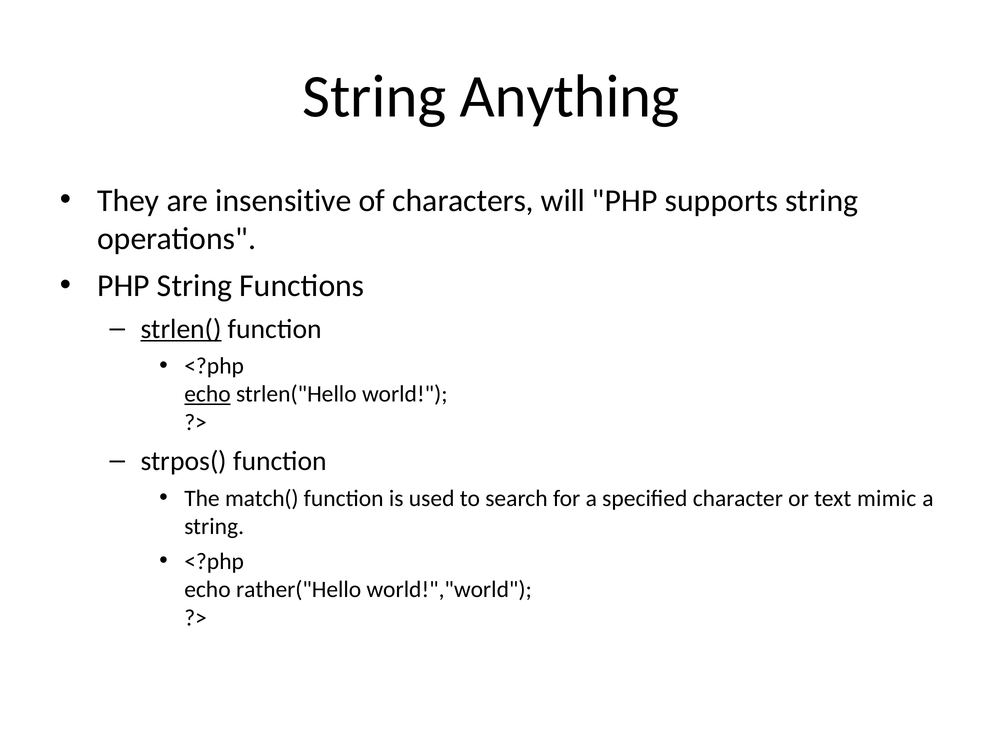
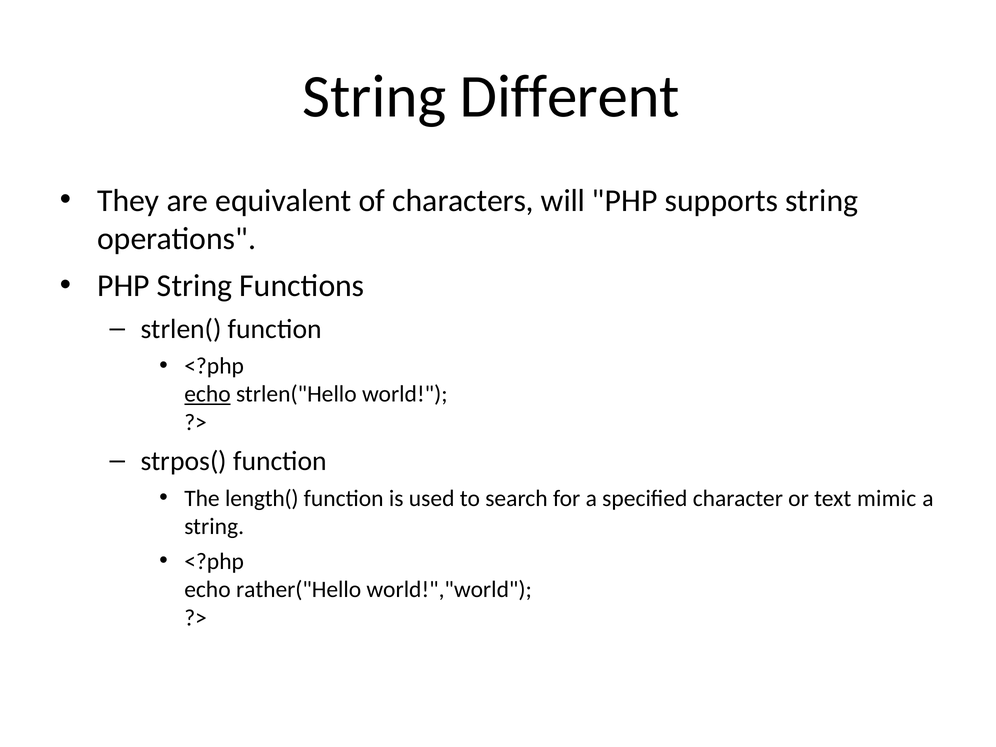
Anything: Anything -> Different
insensitive: insensitive -> equivalent
strlen( underline: present -> none
match(: match( -> length(
